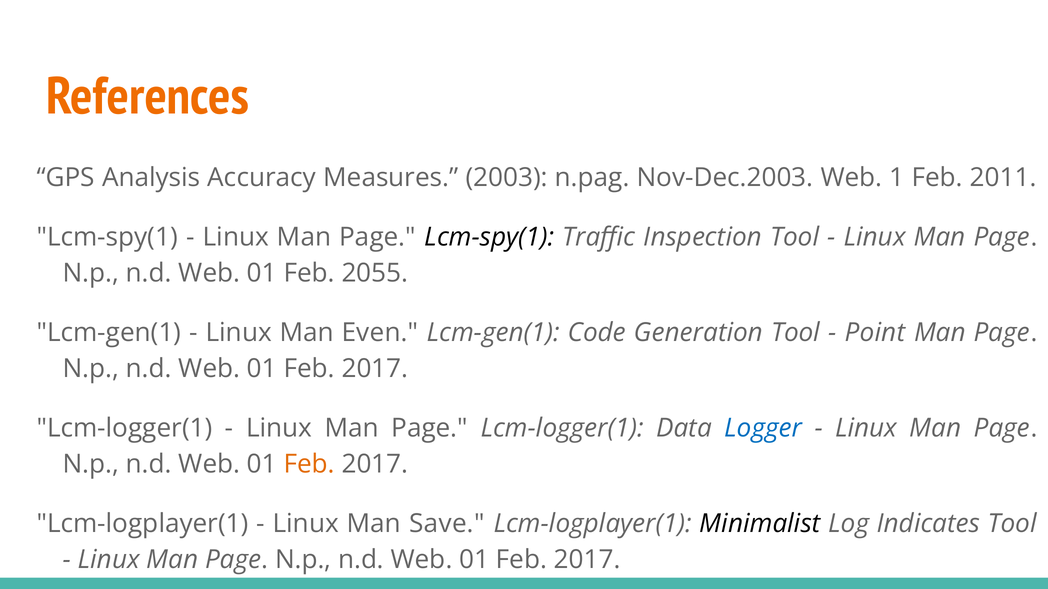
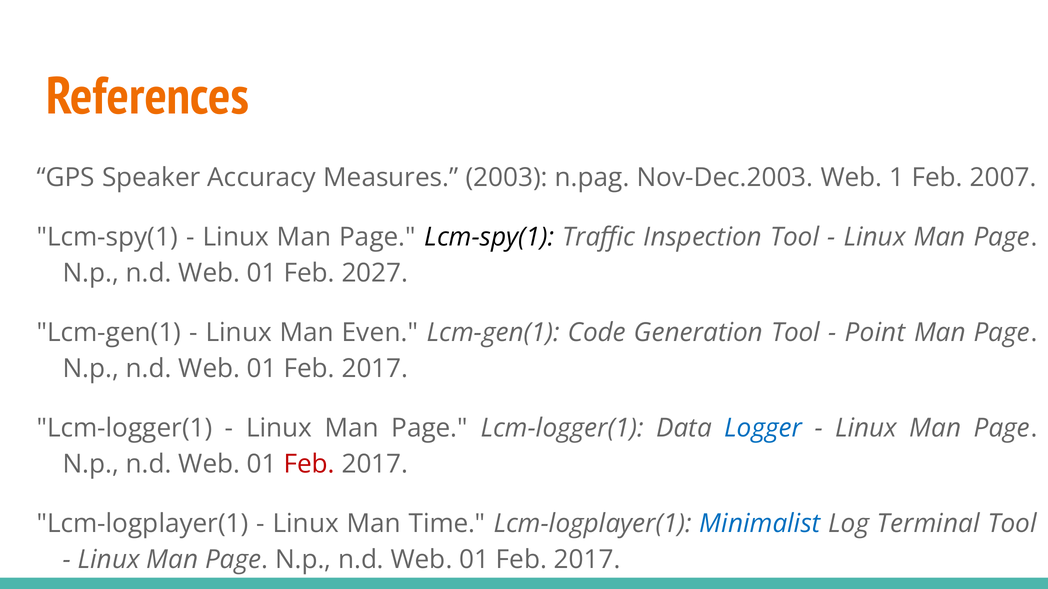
Analysis: Analysis -> Speaker
2011: 2011 -> 2007
2055: 2055 -> 2027
Feb at (309, 465) colour: orange -> red
Save: Save -> Time
Minimalist colour: black -> blue
Indicates: Indicates -> Terminal
